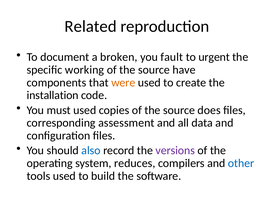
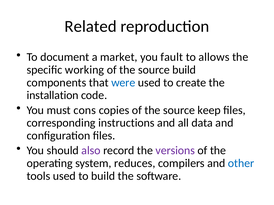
broken: broken -> market
urgent: urgent -> allows
source have: have -> build
were colour: orange -> blue
must used: used -> cons
does: does -> keep
assessment: assessment -> instructions
also colour: blue -> purple
